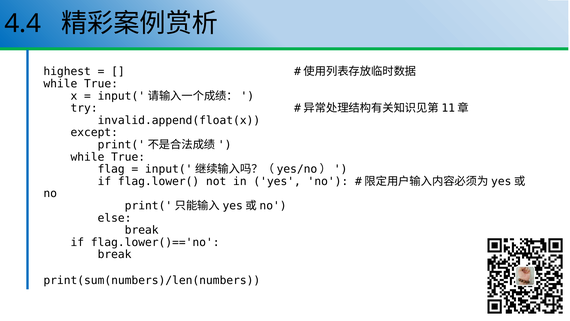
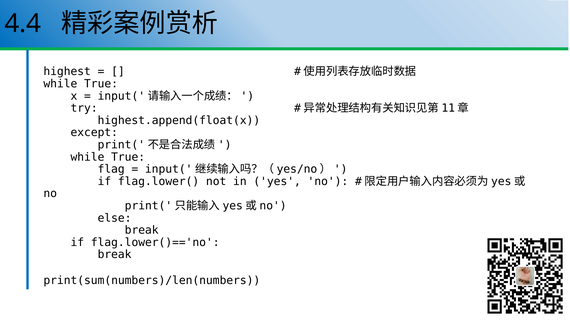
invalid.append(float(x: invalid.append(float(x -> highest.append(float(x
